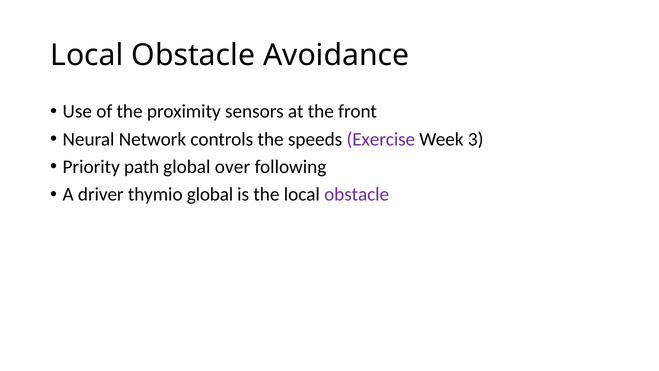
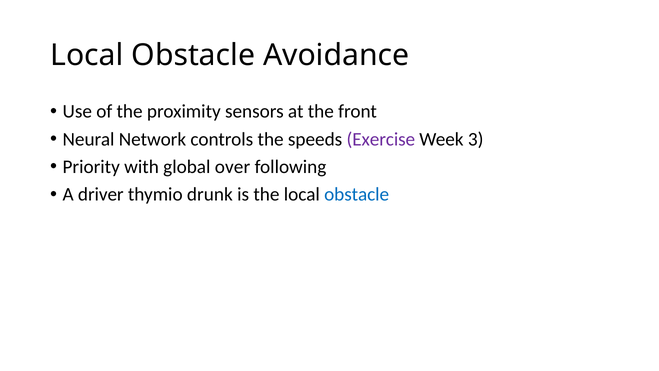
path: path -> with
thymio global: global -> drunk
obstacle at (357, 194) colour: purple -> blue
